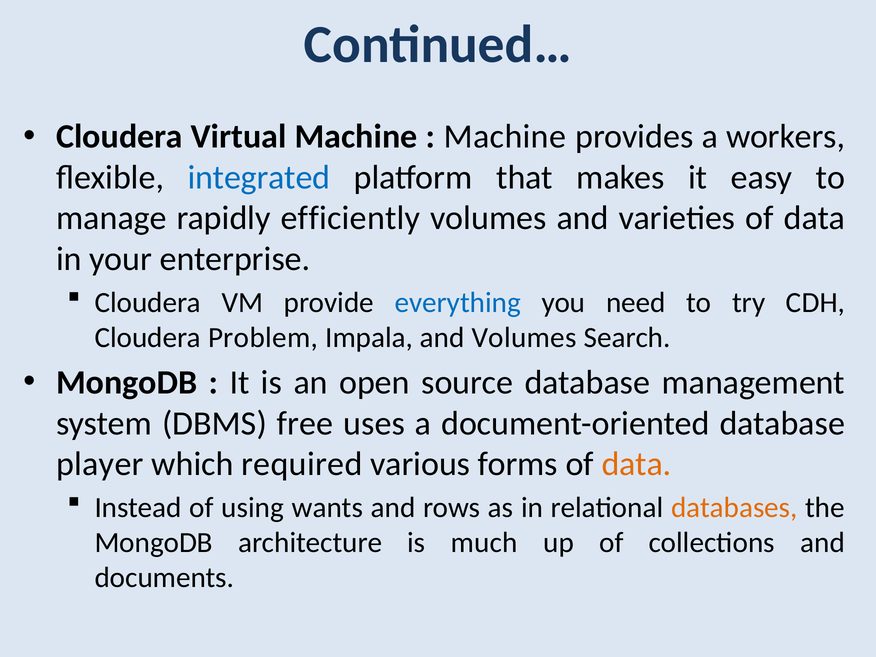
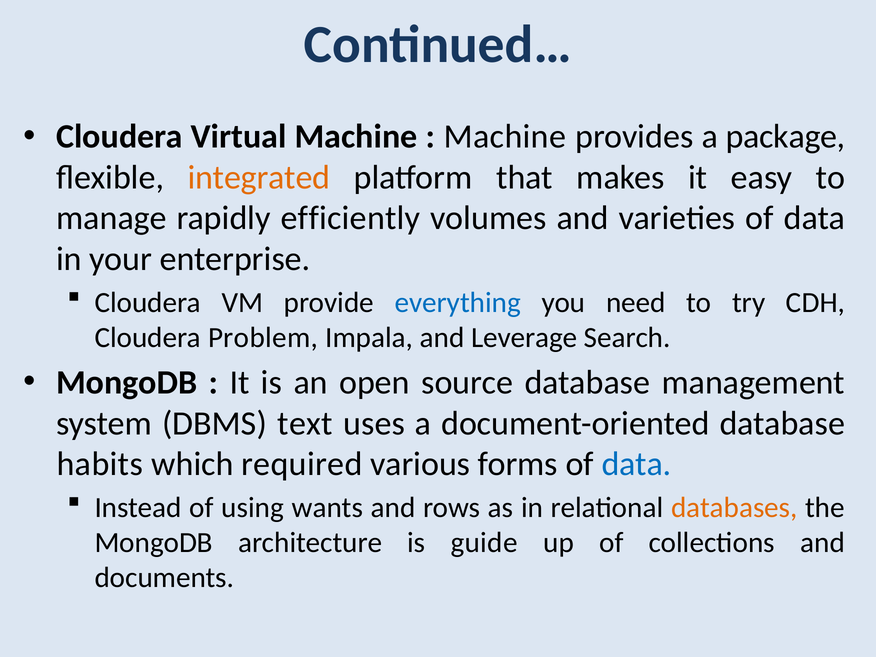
workers: workers -> package
integrated colour: blue -> orange
and Volumes: Volumes -> Leverage
free: free -> text
player: player -> habits
data at (636, 464) colour: orange -> blue
much: much -> guide
